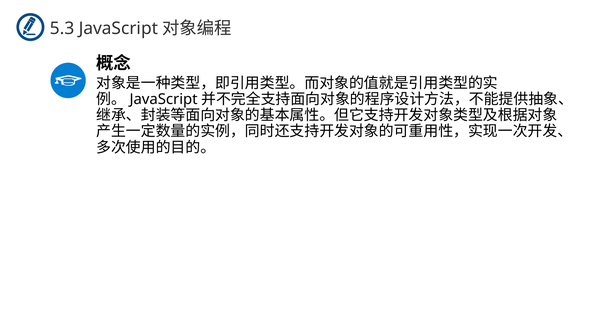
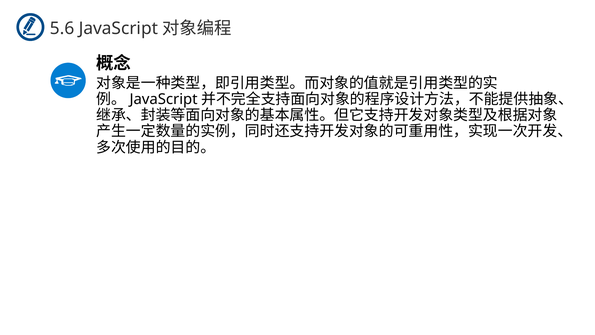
5.3: 5.3 -> 5.6
